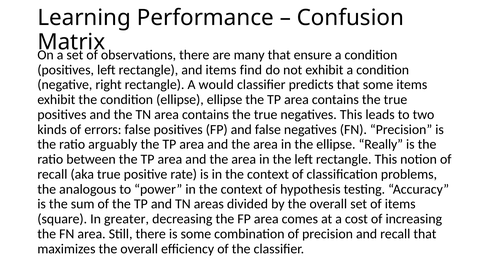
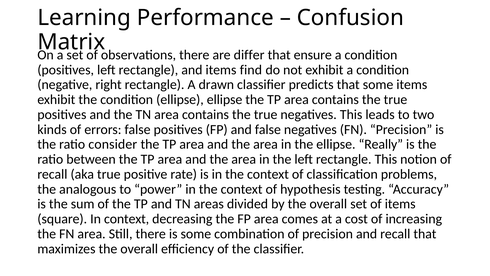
many: many -> differ
would: would -> drawn
arguably: arguably -> consider
In greater: greater -> context
